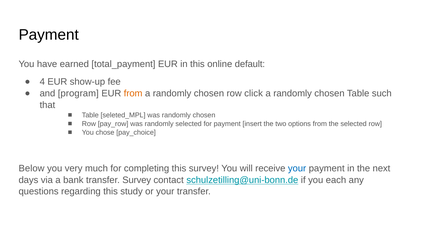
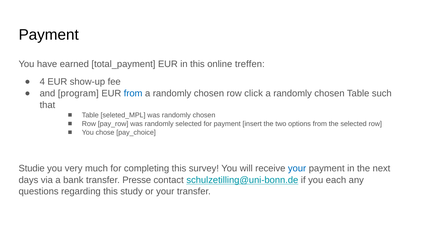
default: default -> treffen
from at (133, 94) colour: orange -> blue
Below: Below -> Studie
transfer Survey: Survey -> Presse
